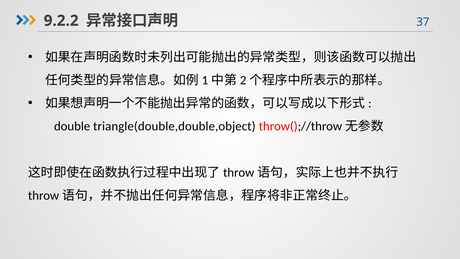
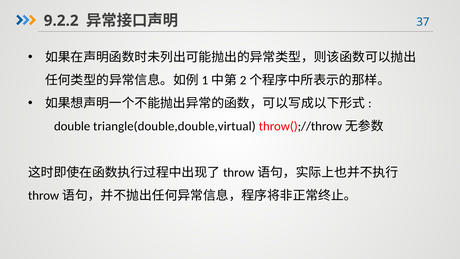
triangle(double,double,object: triangle(double,double,object -> triangle(double,double,virtual
